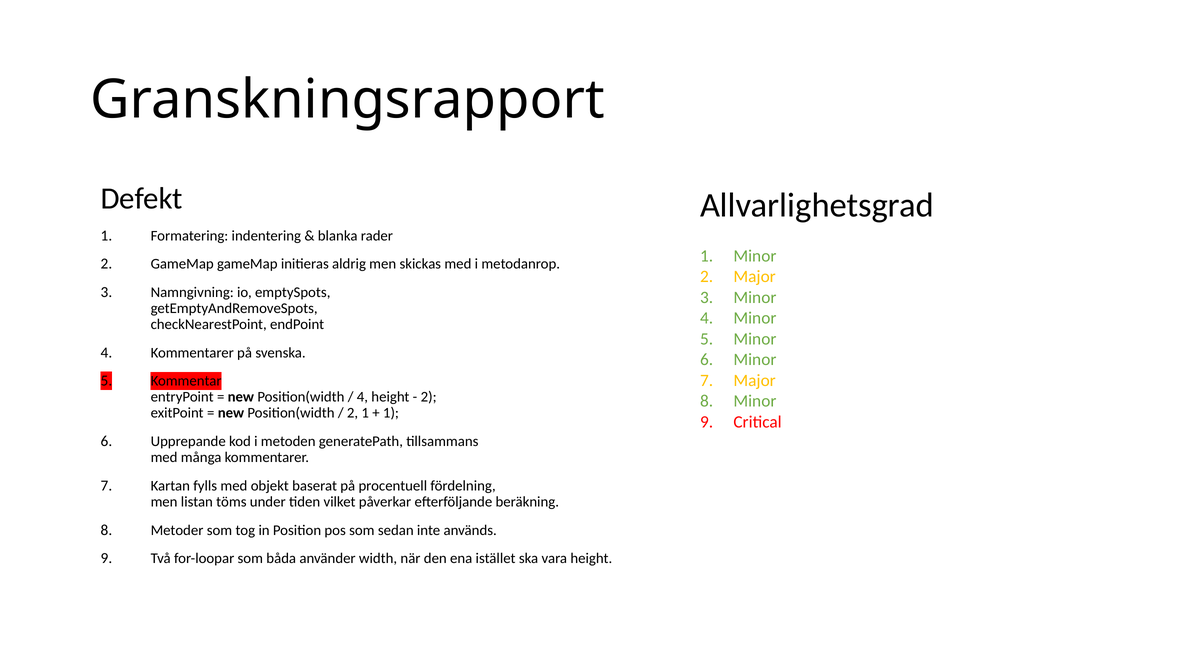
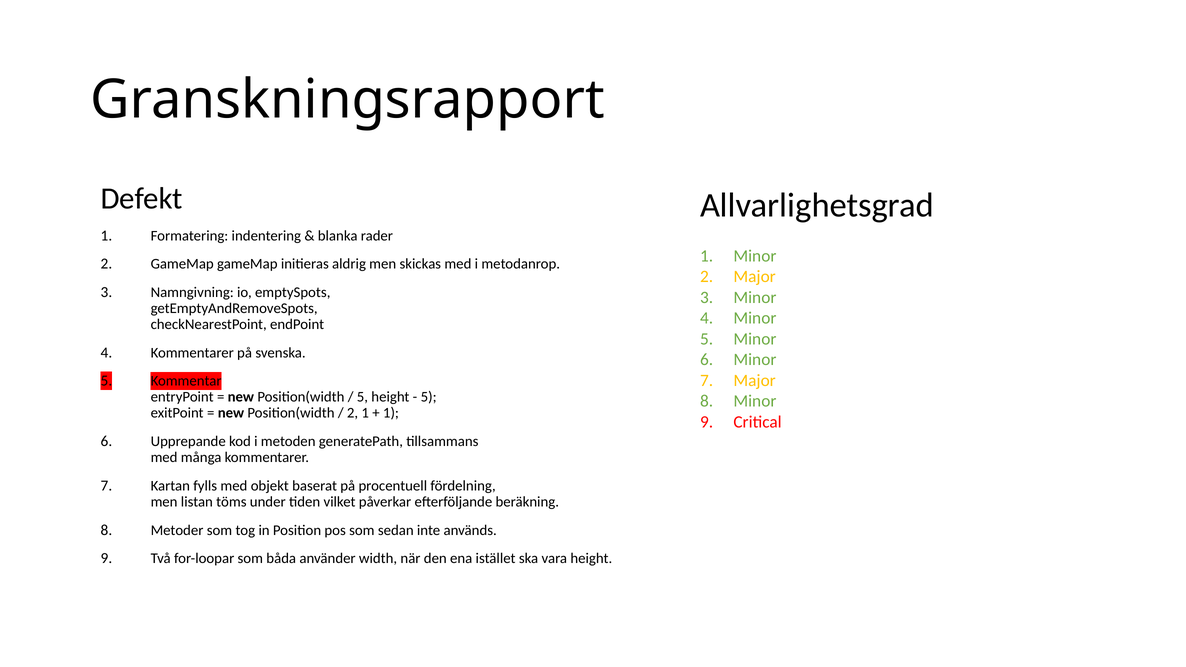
4 at (362, 397): 4 -> 5
2 at (429, 397): 2 -> 5
